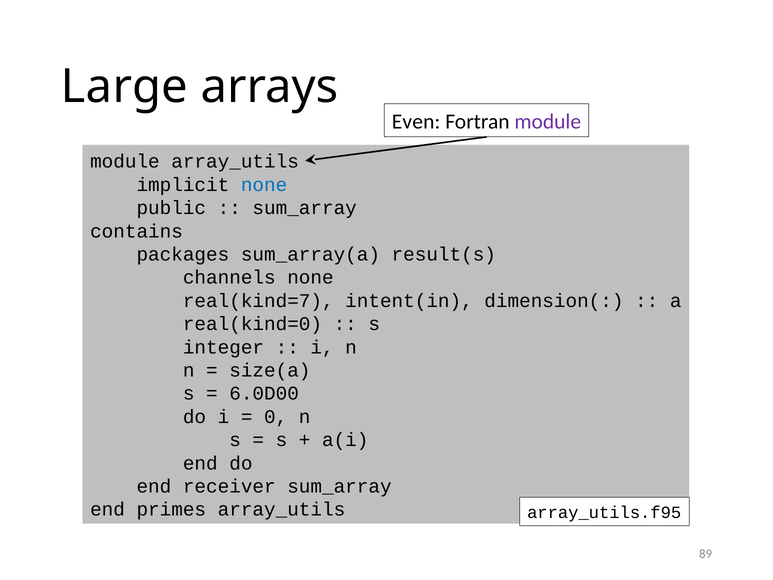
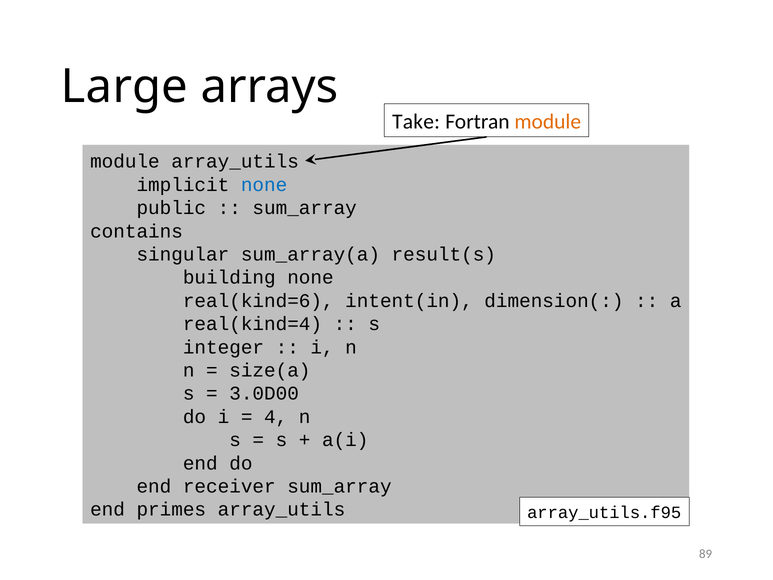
Even: Even -> Take
module at (548, 122) colour: purple -> orange
packages: packages -> singular
channels: channels -> building
real(kind=7: real(kind=7 -> real(kind=6
real(kind=0: real(kind=0 -> real(kind=4
6.0D00: 6.0D00 -> 3.0D00
0: 0 -> 4
